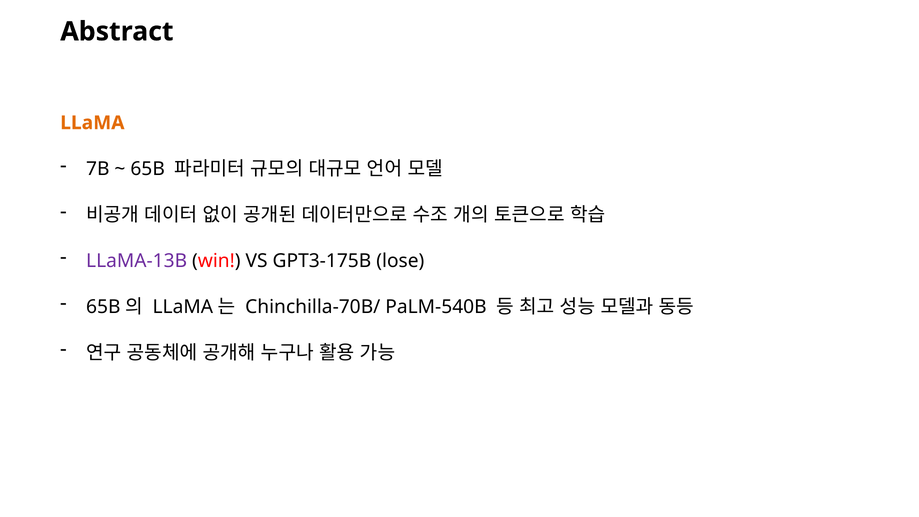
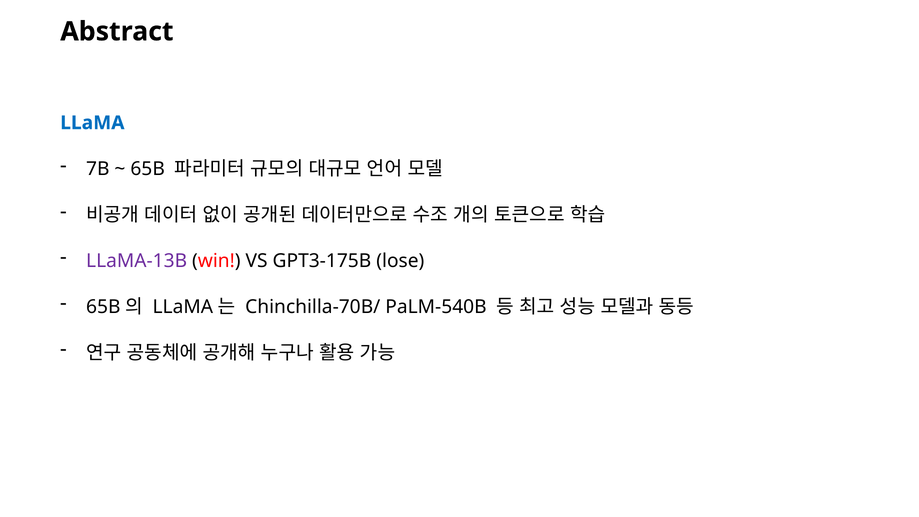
LLaMA at (92, 123) colour: orange -> blue
